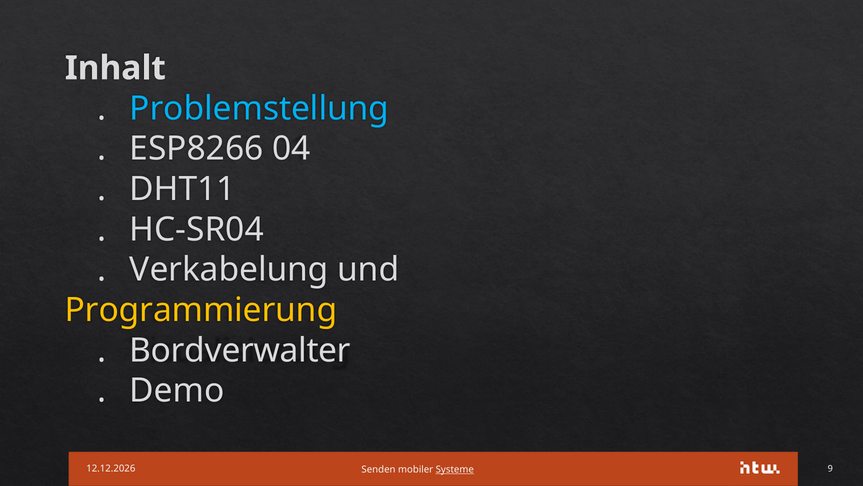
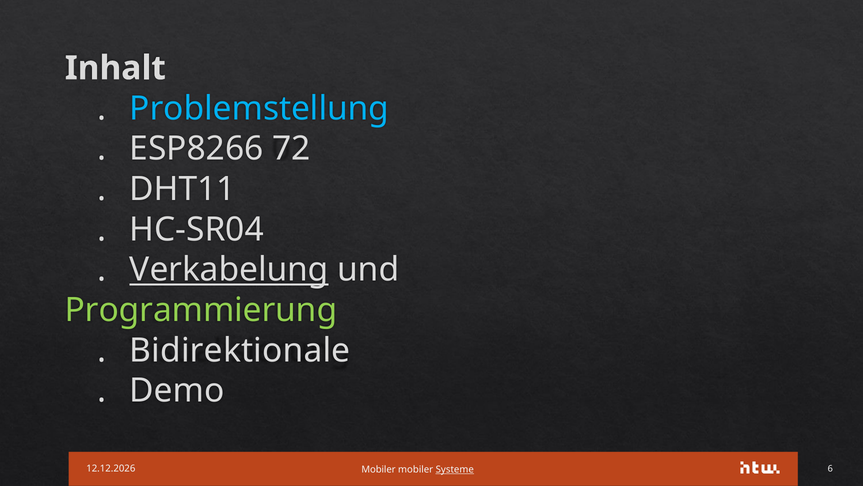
04: 04 -> 72
Verkabelung underline: none -> present
Programmierung colour: yellow -> light green
Bordverwalter: Bordverwalter -> Bidirektionale
9: 9 -> 6
Senden at (379, 469): Senden -> Mobiler
